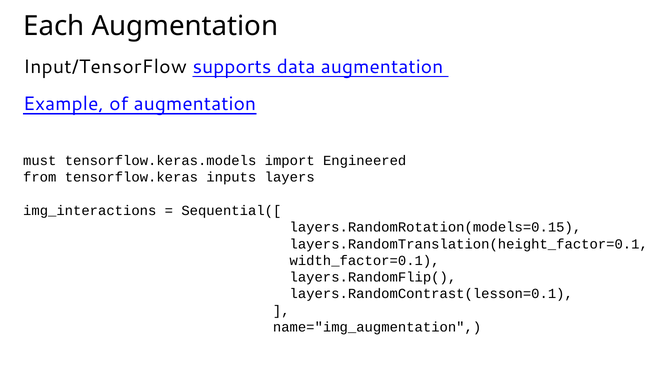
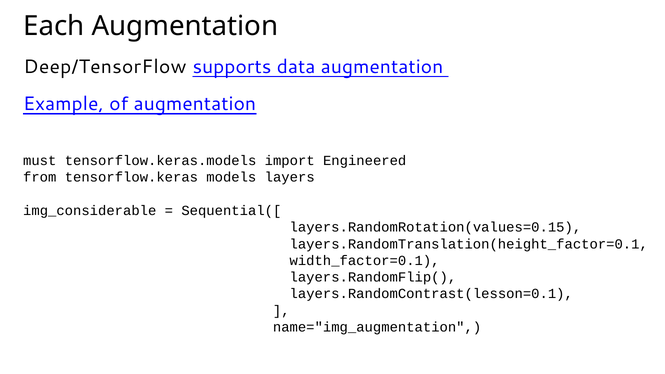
Input/TensorFlow: Input/TensorFlow -> Deep/TensorFlow
inputs: inputs -> models
img_interactions: img_interactions -> img_considerable
layers.RandomRotation(models=0.15: layers.RandomRotation(models=0.15 -> layers.RandomRotation(values=0.15
